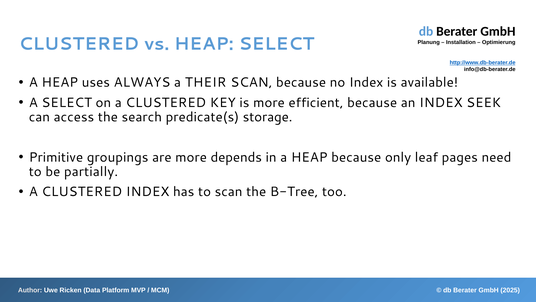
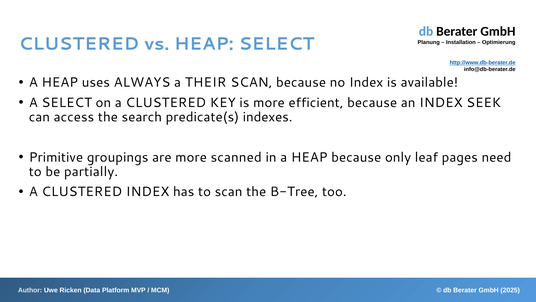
storage: storage -> indexes
depends: depends -> scanned
